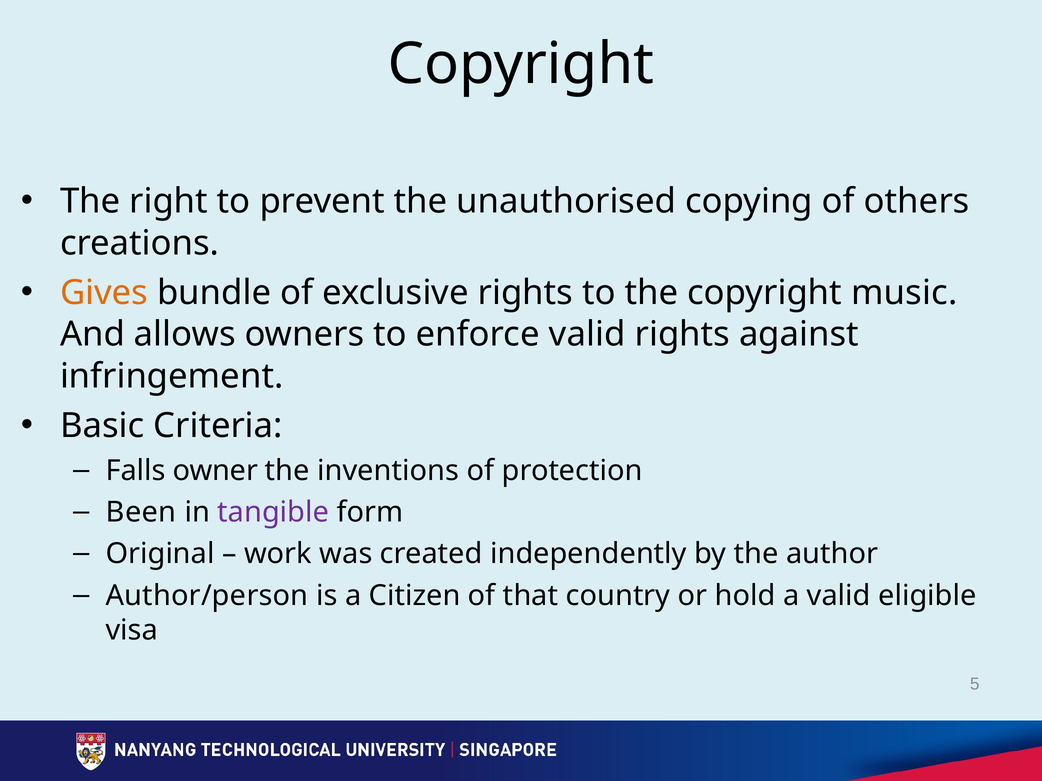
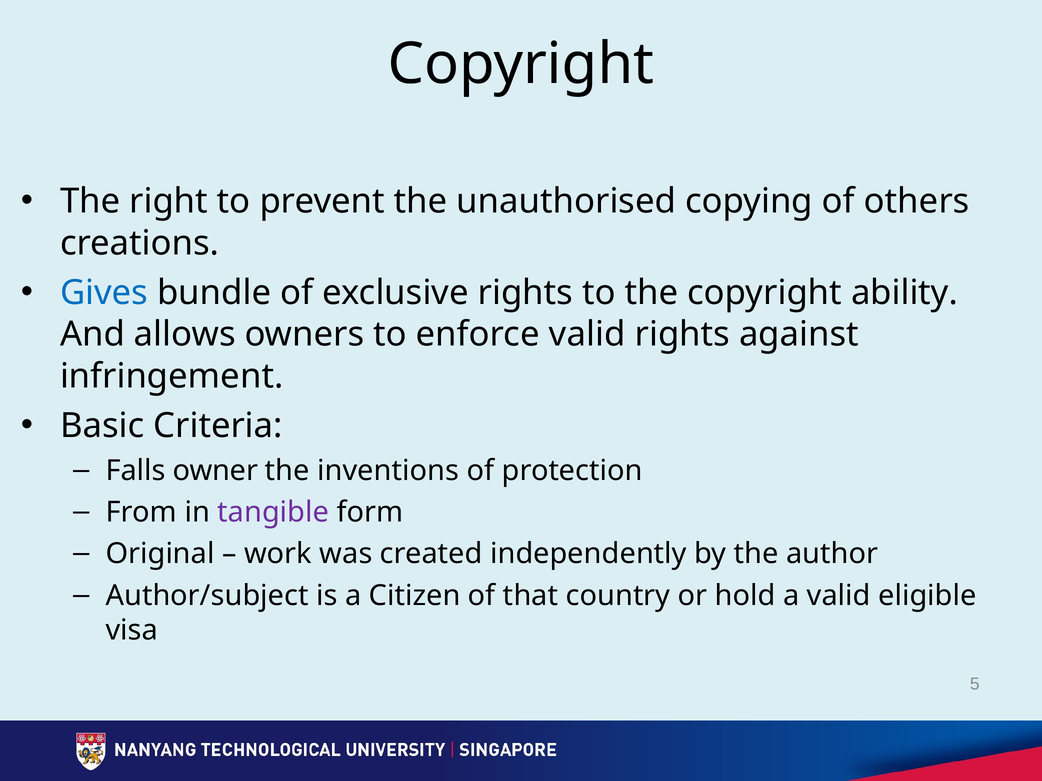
Gives colour: orange -> blue
music: music -> ability
Been: Been -> From
Author/person: Author/person -> Author/subject
